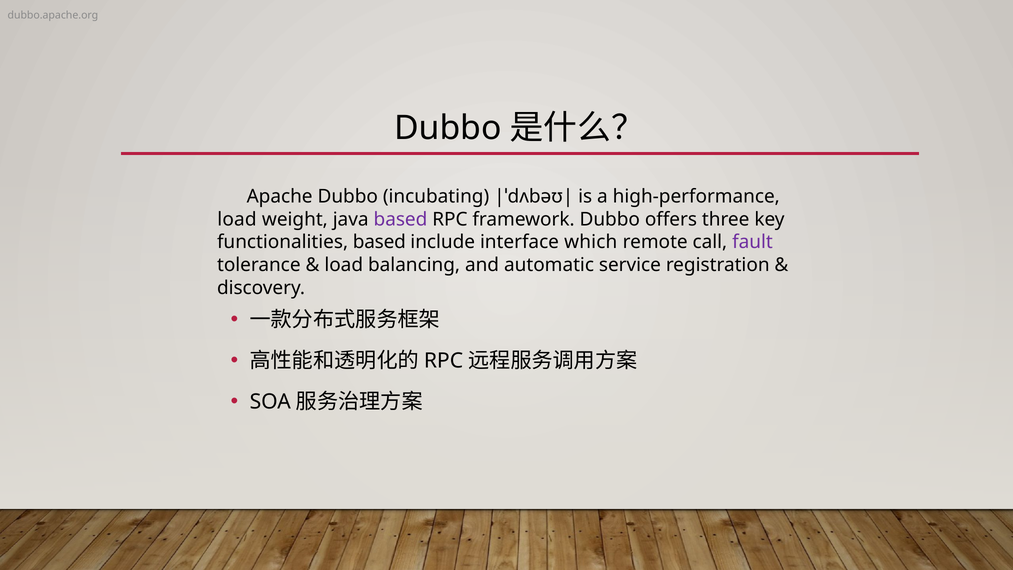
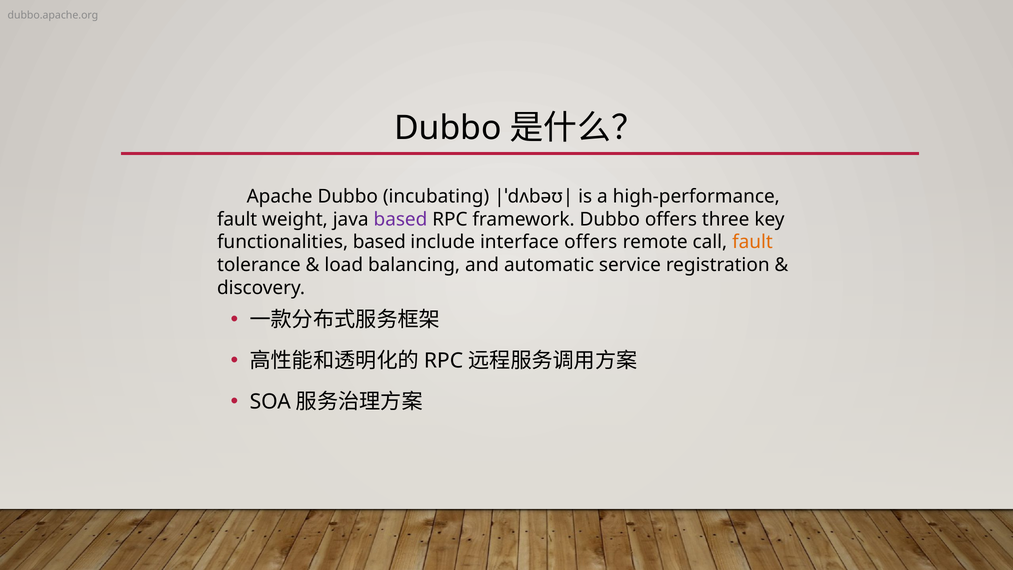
load at (237, 219): load -> fault
interface which: which -> offers
fault at (752, 242) colour: purple -> orange
